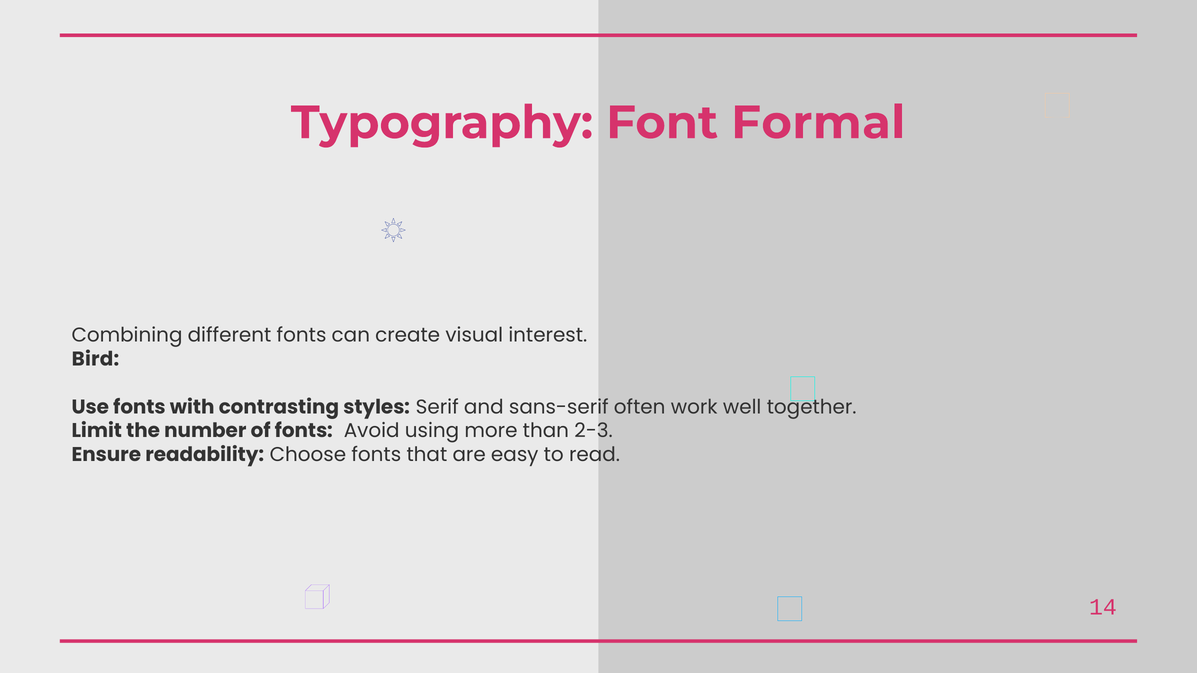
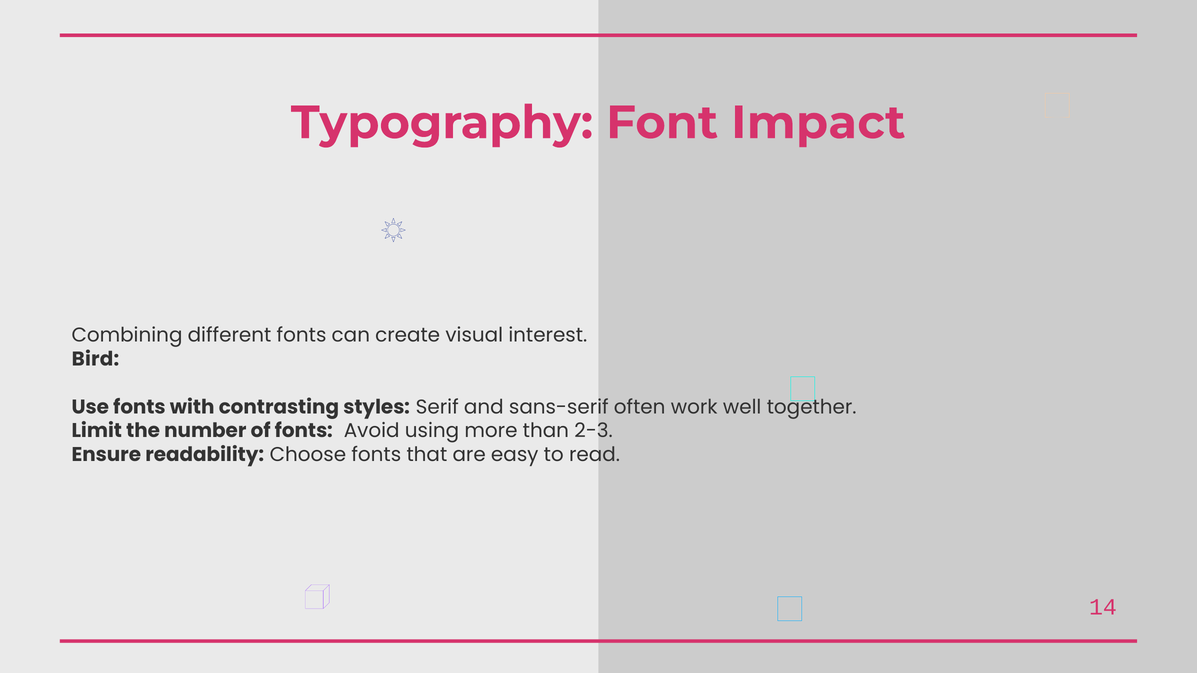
Formal: Formal -> Impact
